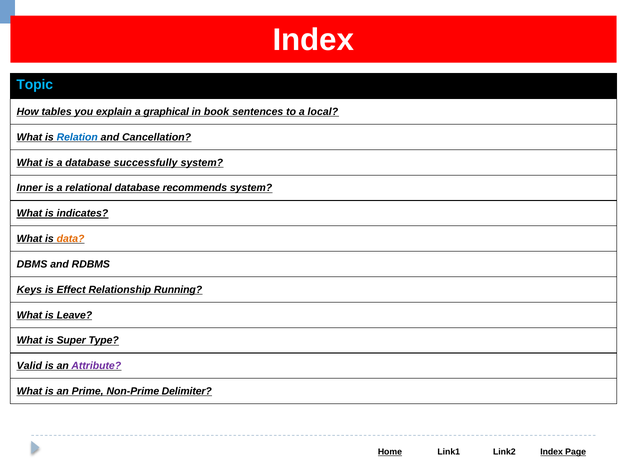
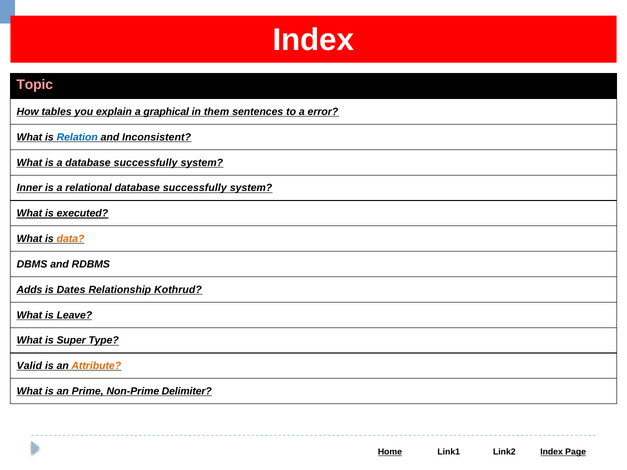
Topic colour: light blue -> pink
book: book -> them
local: local -> error
Cancellation: Cancellation -> Inconsistent
relational database recommends: recommends -> successfully
indicates: indicates -> executed
Keys: Keys -> Adds
Effect: Effect -> Dates
Running: Running -> Kothrud
Attribute colour: purple -> orange
